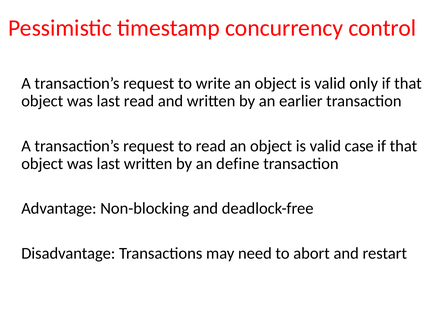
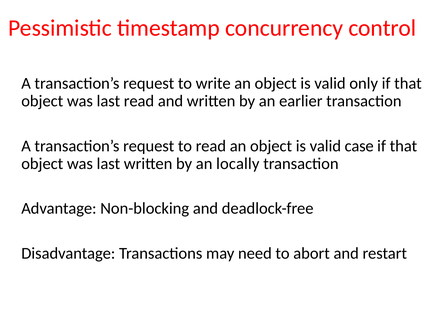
define: define -> locally
